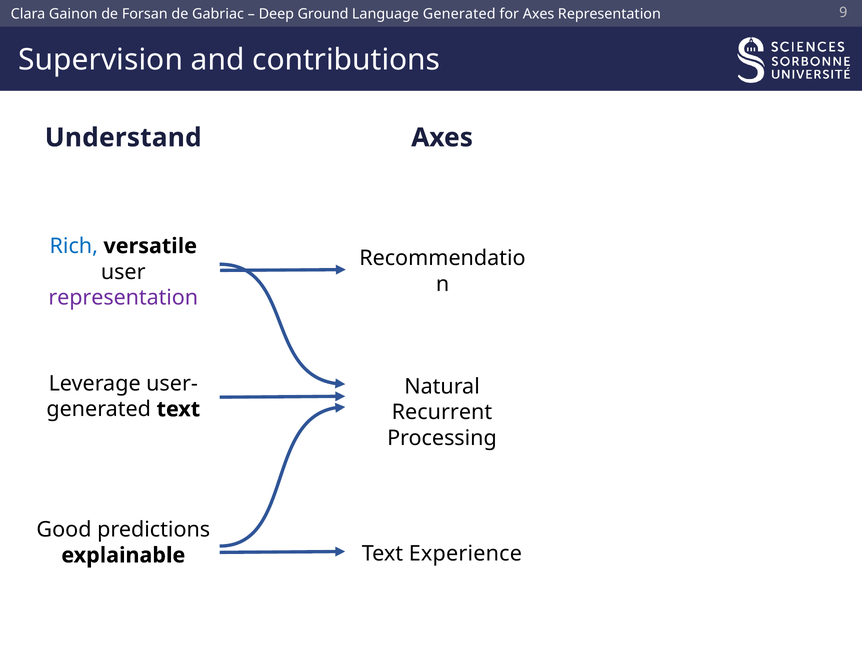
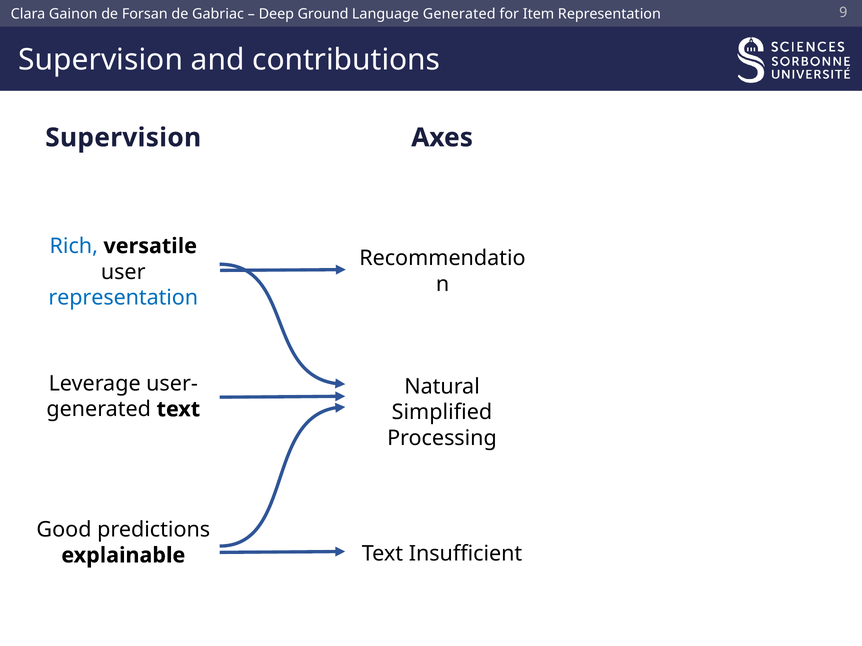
Axes at (539, 14): Axes -> Item
Understand at (123, 138): Understand -> Supervision
representation at (123, 298) colour: purple -> blue
Recurrent: Recurrent -> Simplified
Experience: Experience -> Insufficient
